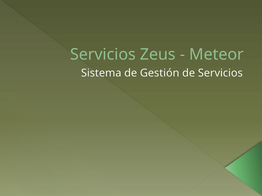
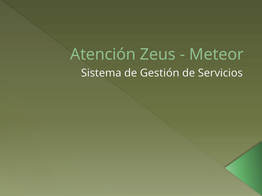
Servicios at (103, 55): Servicios -> Atención
